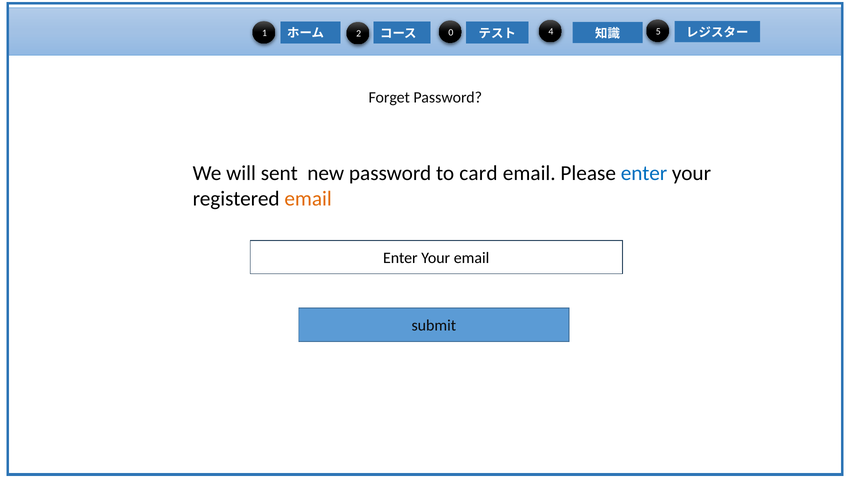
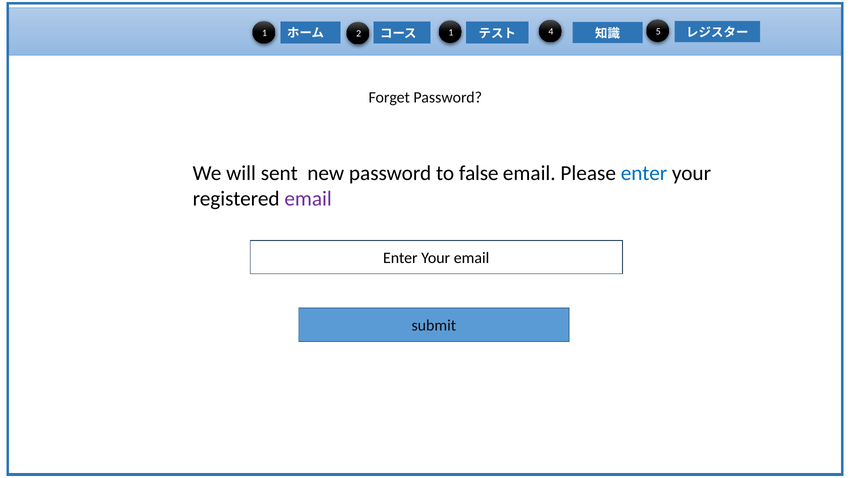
2 0: 0 -> 1
card: card -> false
email at (308, 199) colour: orange -> purple
